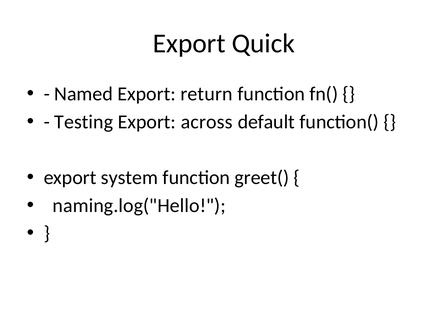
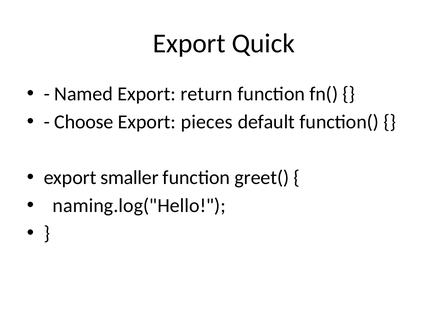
Testing: Testing -> Choose
across: across -> pieces
system: system -> smaller
